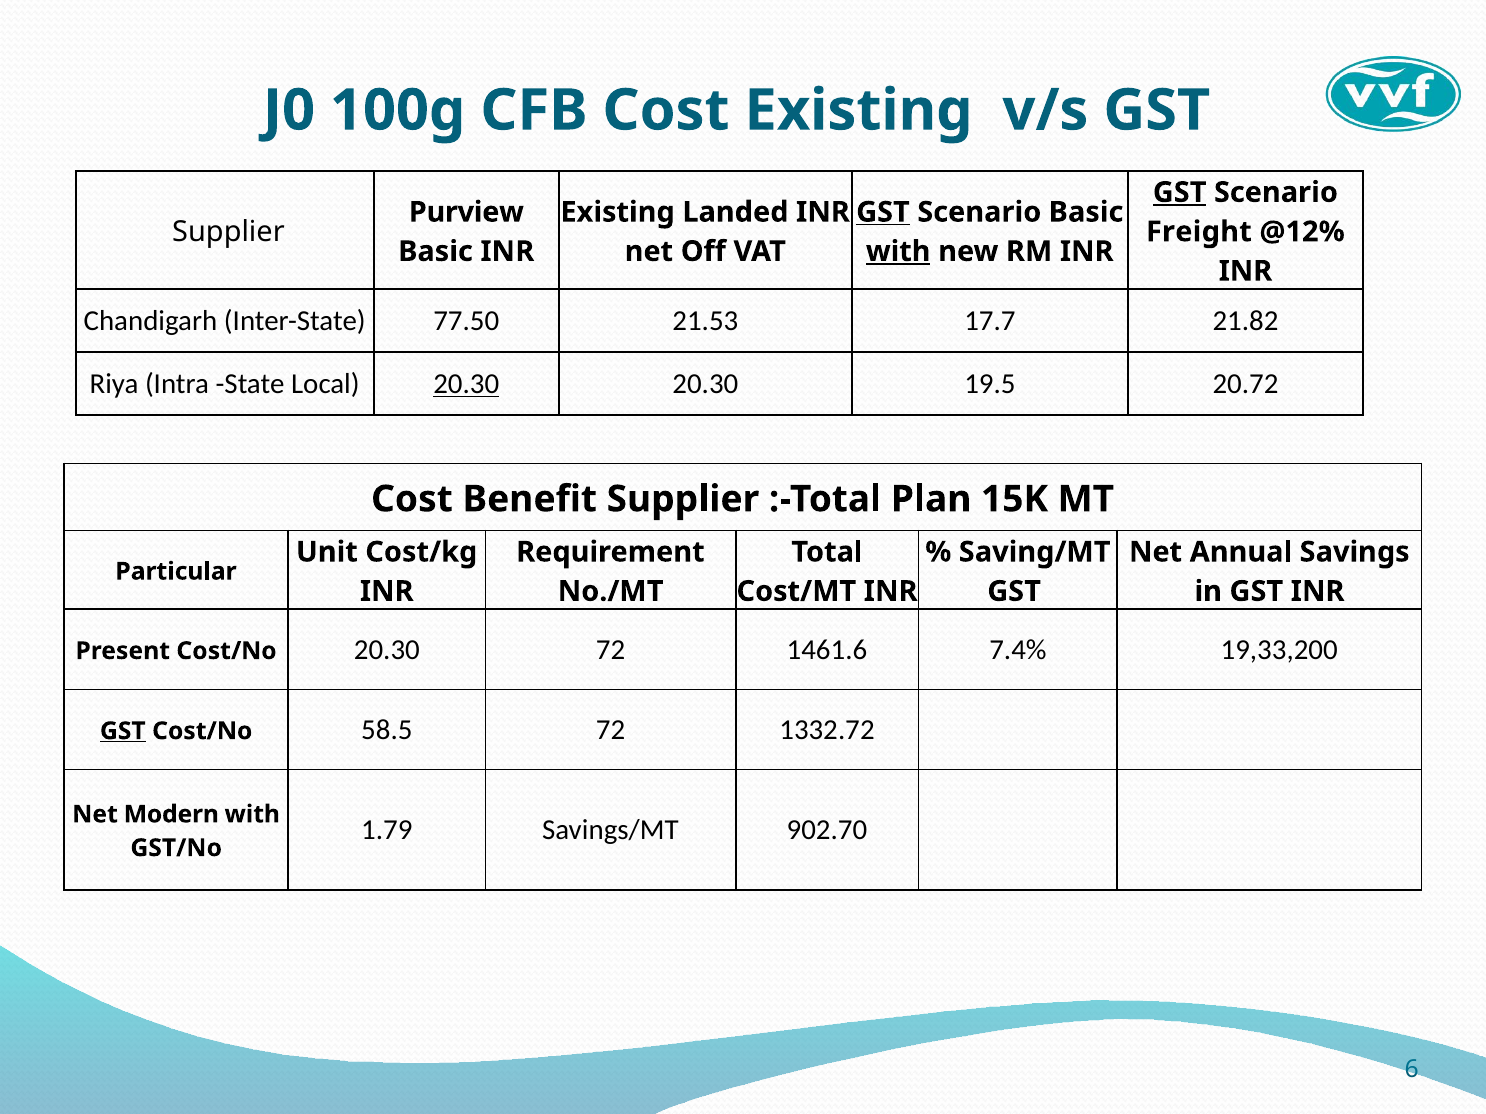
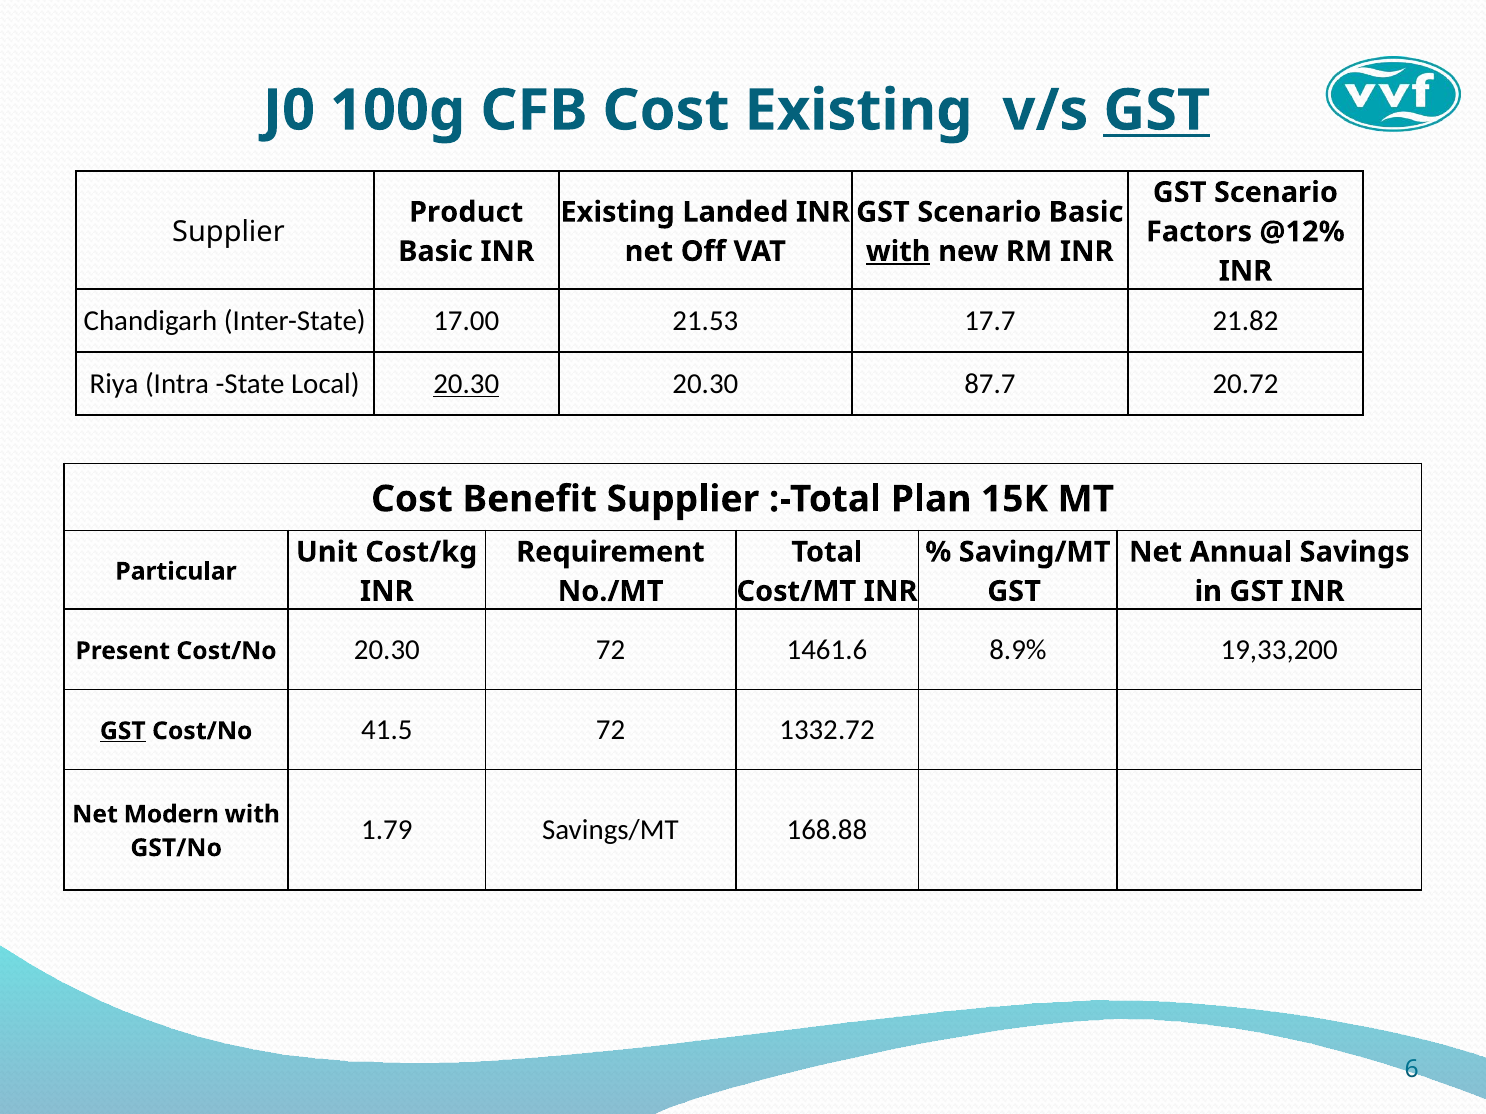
GST at (1157, 111) underline: none -> present
GST at (1180, 192) underline: present -> none
Purview: Purview -> Product
GST at (883, 212) underline: present -> none
Freight: Freight -> Factors
77.50: 77.50 -> 17.00
19.5: 19.5 -> 87.7
7.4%: 7.4% -> 8.9%
58.5: 58.5 -> 41.5
902.70: 902.70 -> 168.88
